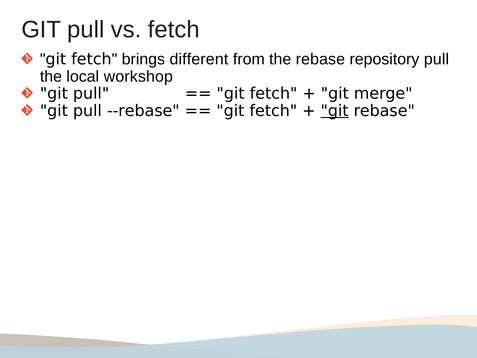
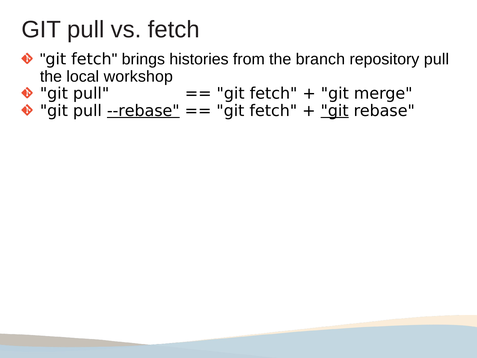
different: different -> histories
the rebase: rebase -> branch
--rebase underline: none -> present
